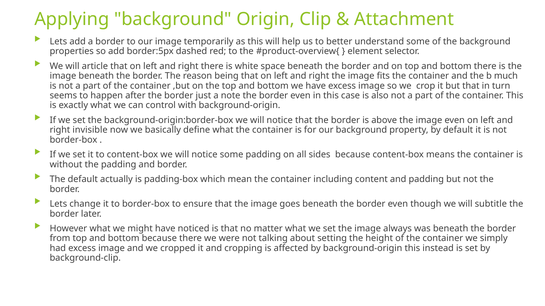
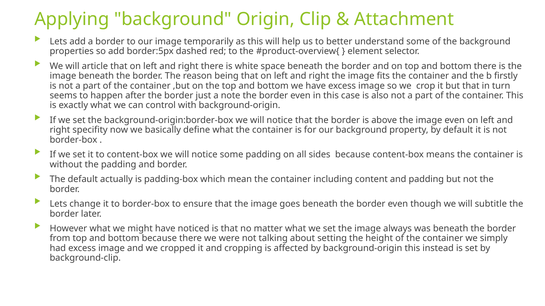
much: much -> firstly
invisible: invisible -> specifity
